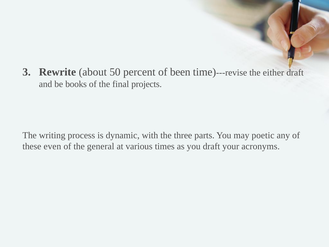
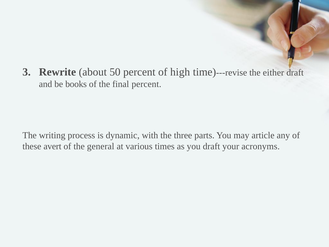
been: been -> high
final projects: projects -> percent
poetic: poetic -> article
even: even -> avert
